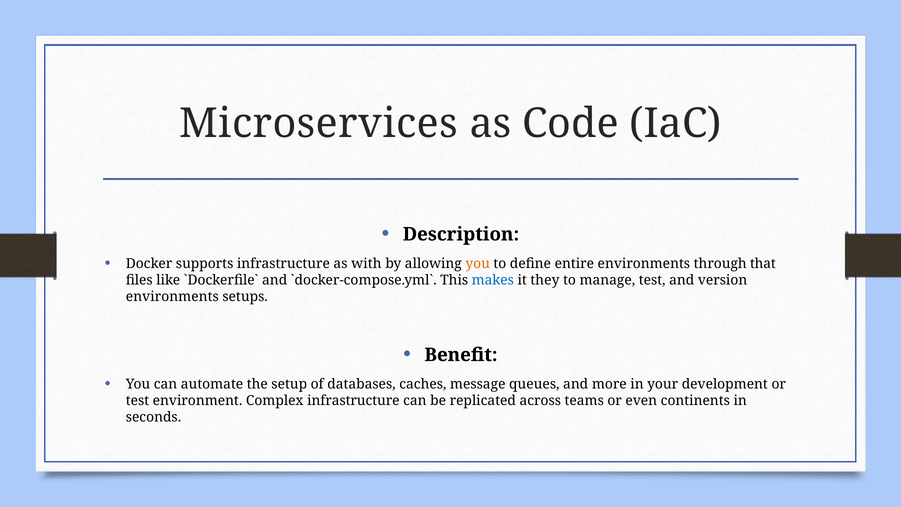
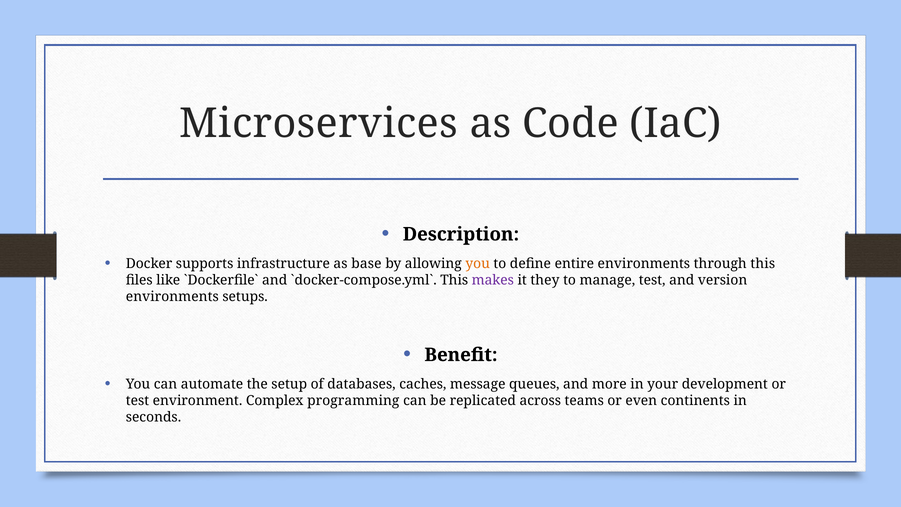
with: with -> base
through that: that -> this
makes colour: blue -> purple
Complex infrastructure: infrastructure -> programming
